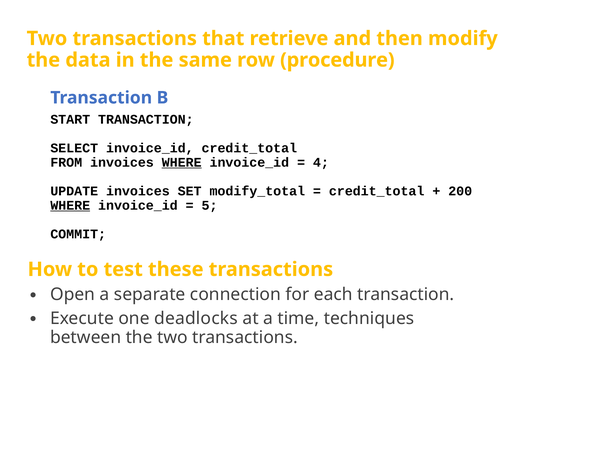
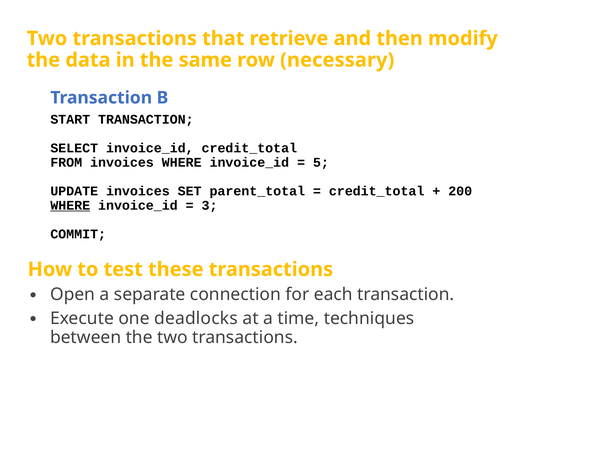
procedure: procedure -> necessary
WHERE at (182, 162) underline: present -> none
4: 4 -> 5
modify_total: modify_total -> parent_total
5: 5 -> 3
